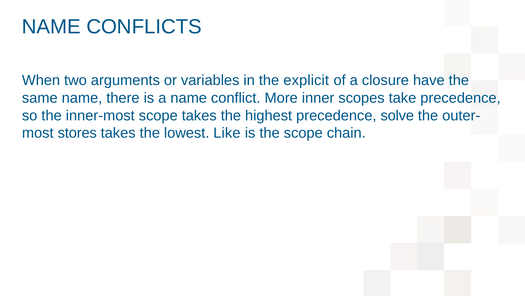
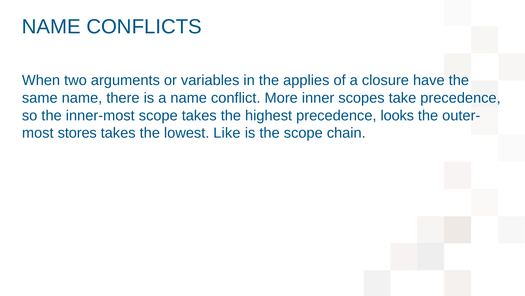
explicit: explicit -> applies
solve: solve -> looks
